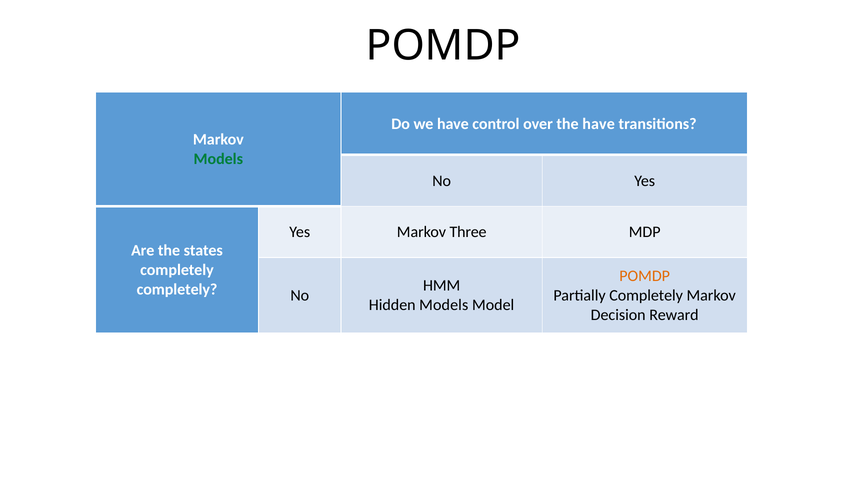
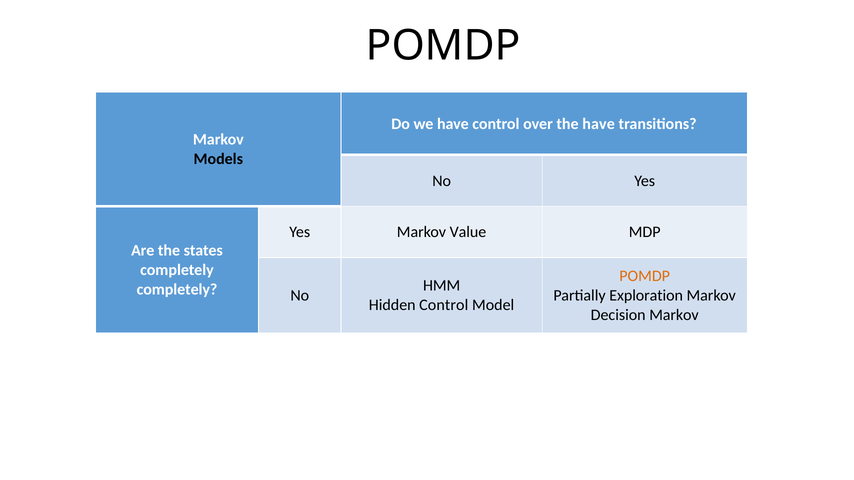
Models at (218, 159) colour: green -> black
Three: Three -> Value
Partially Completely: Completely -> Exploration
Hidden Models: Models -> Control
Decision Reward: Reward -> Markov
